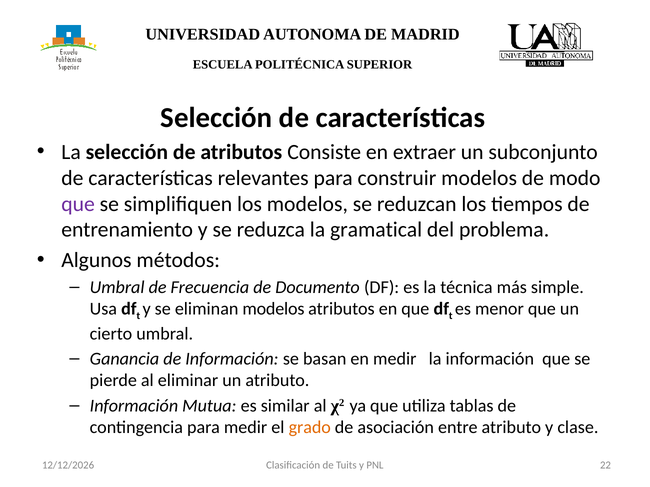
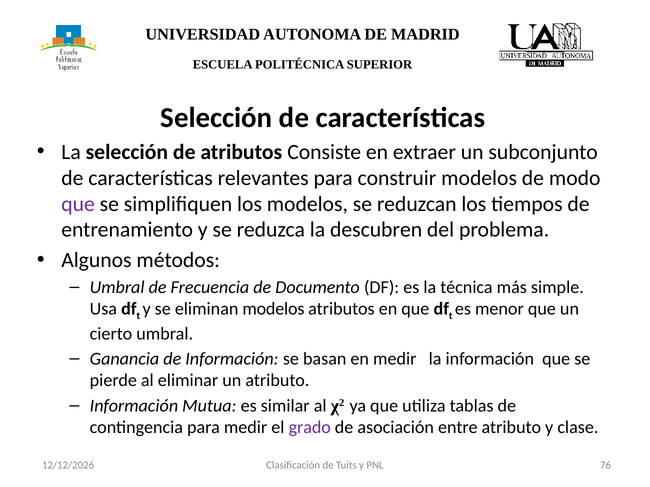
gramatical: gramatical -> descubren
grado colour: orange -> purple
22: 22 -> 76
